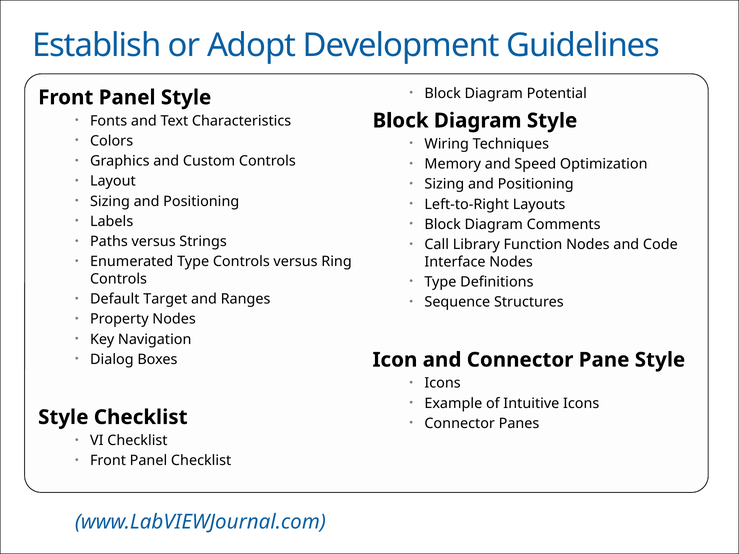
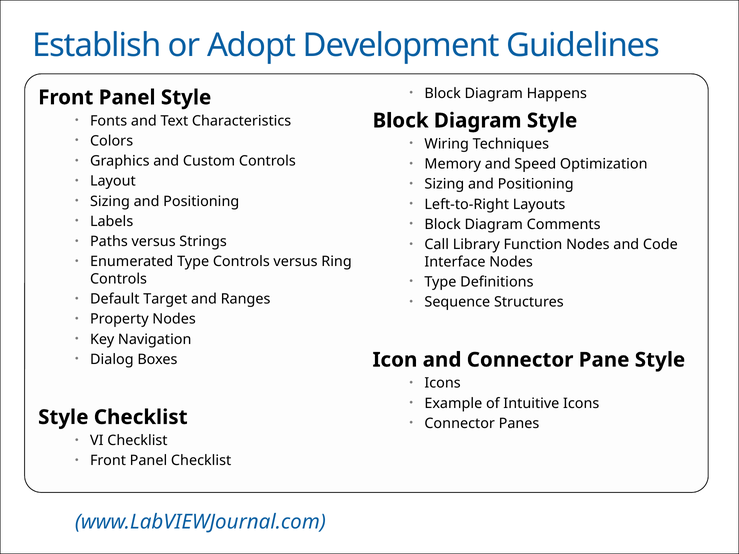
Potential: Potential -> Happens
